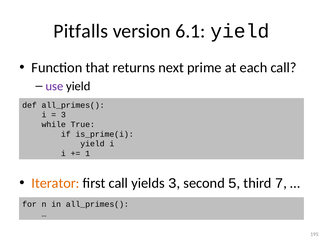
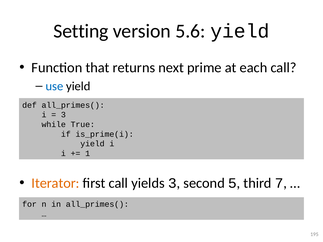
Pitfalls: Pitfalls -> Setting
6.1: 6.1 -> 5.6
use colour: purple -> blue
